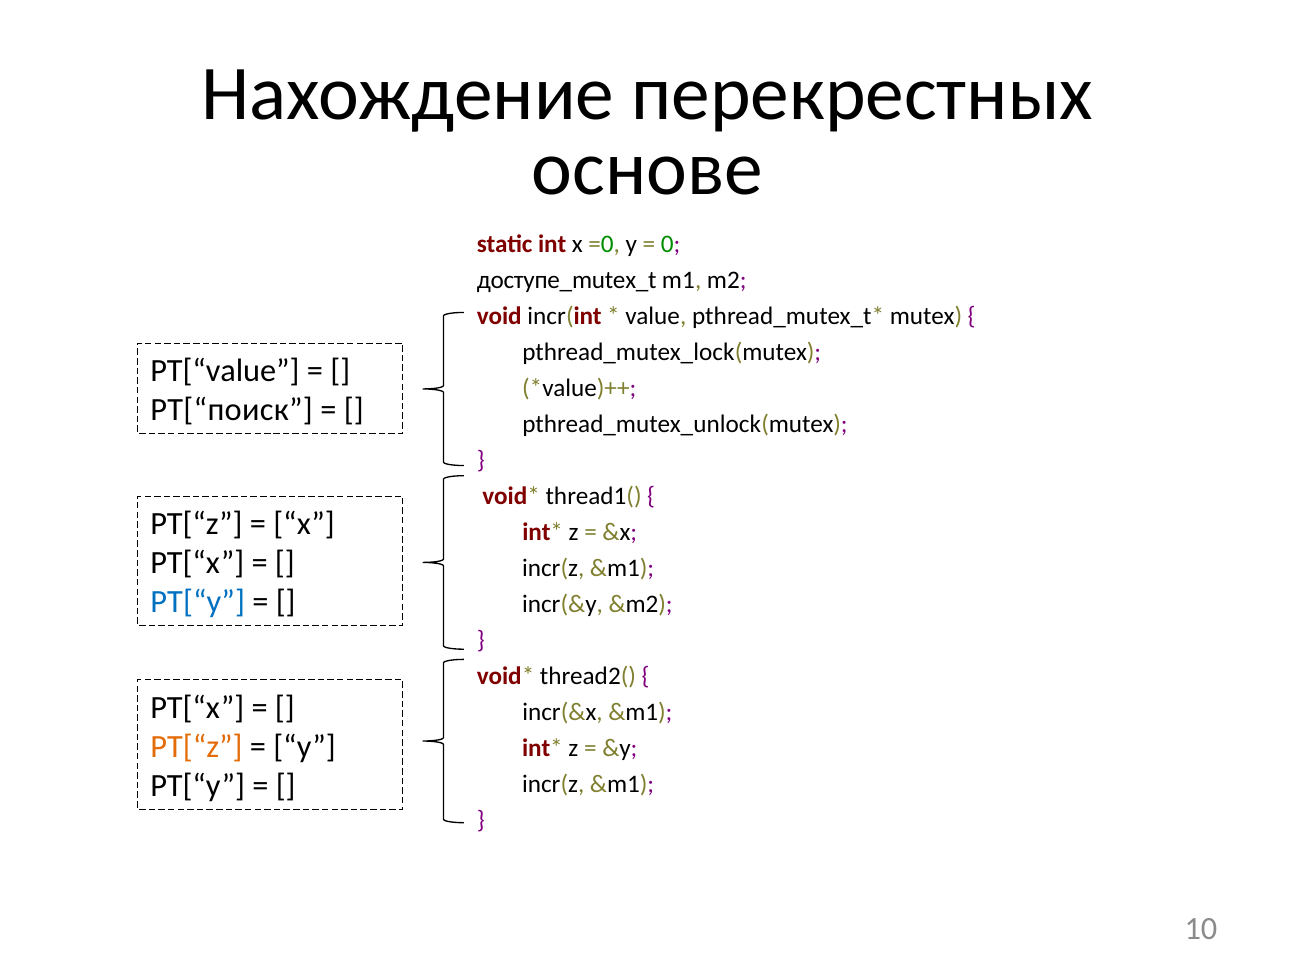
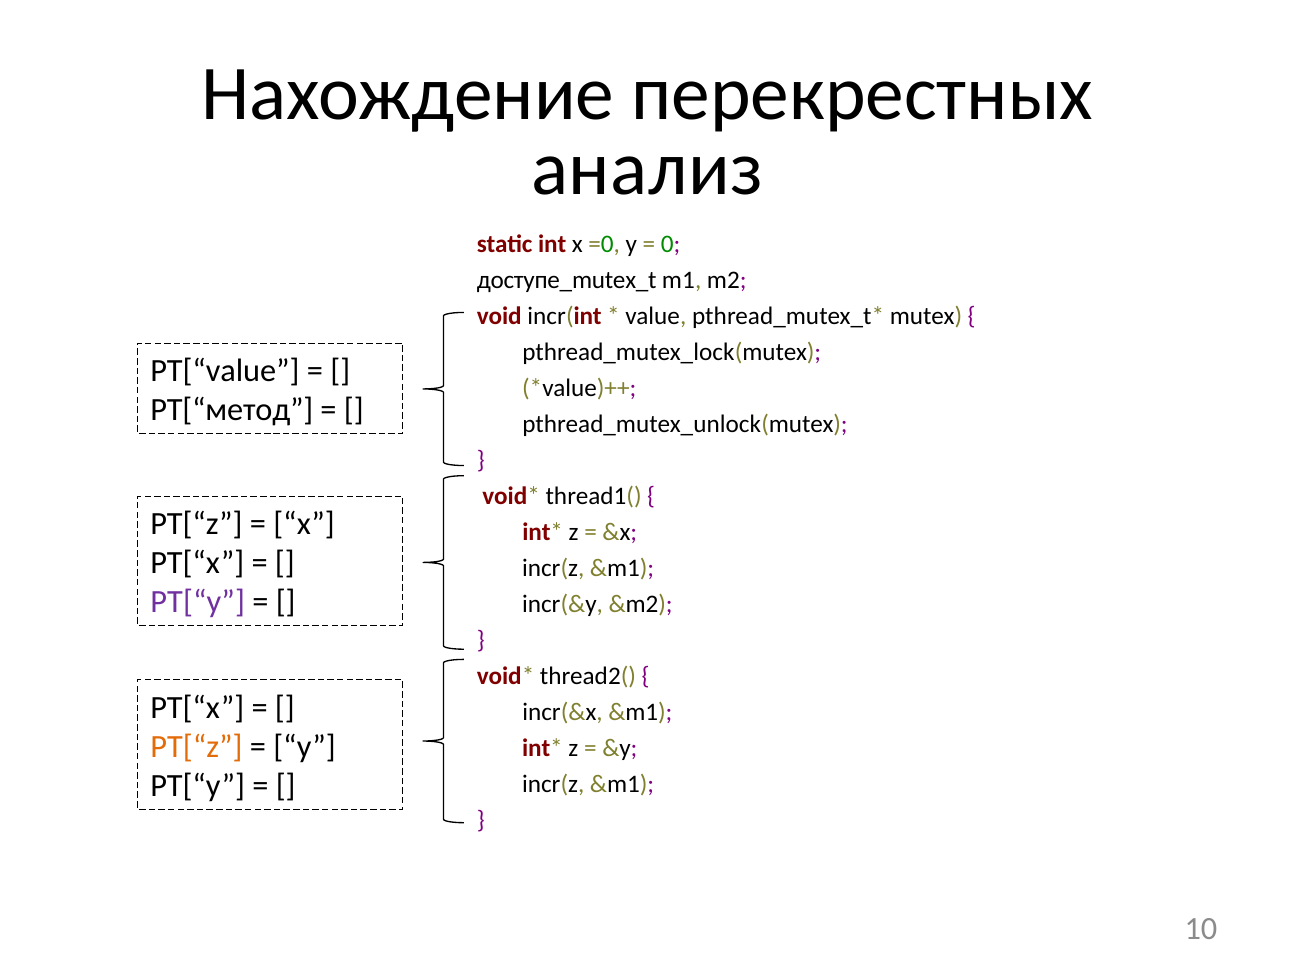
основе: основе -> анализ
PT[“поиск: PT[“поиск -> PT[“метод
PT[“y at (198, 602) colour: blue -> purple
